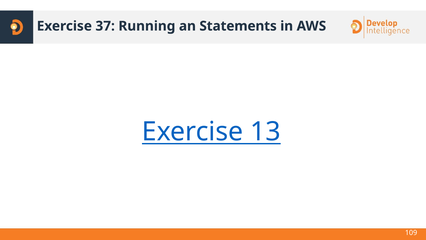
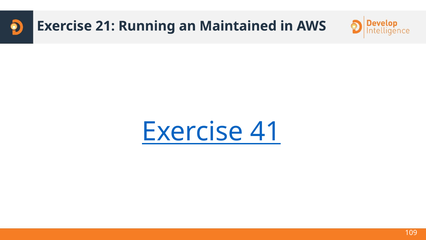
37: 37 -> 21
Statements: Statements -> Maintained
13: 13 -> 41
